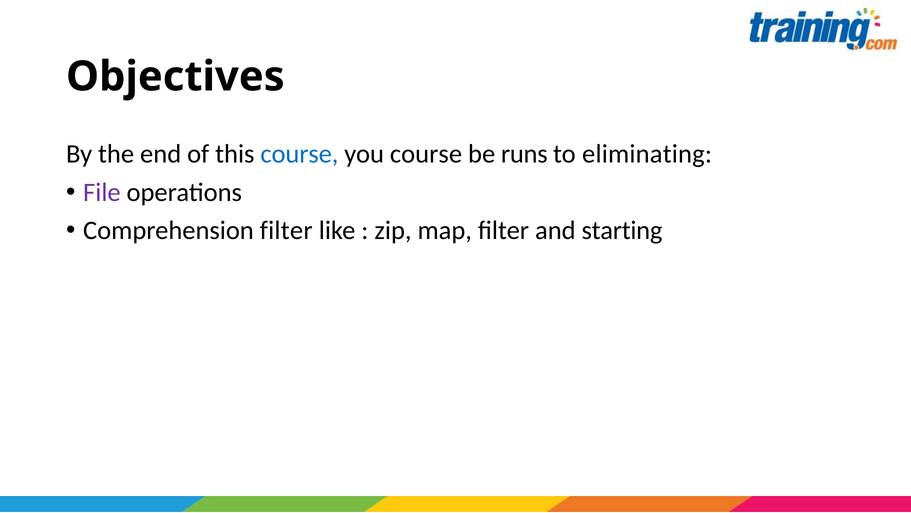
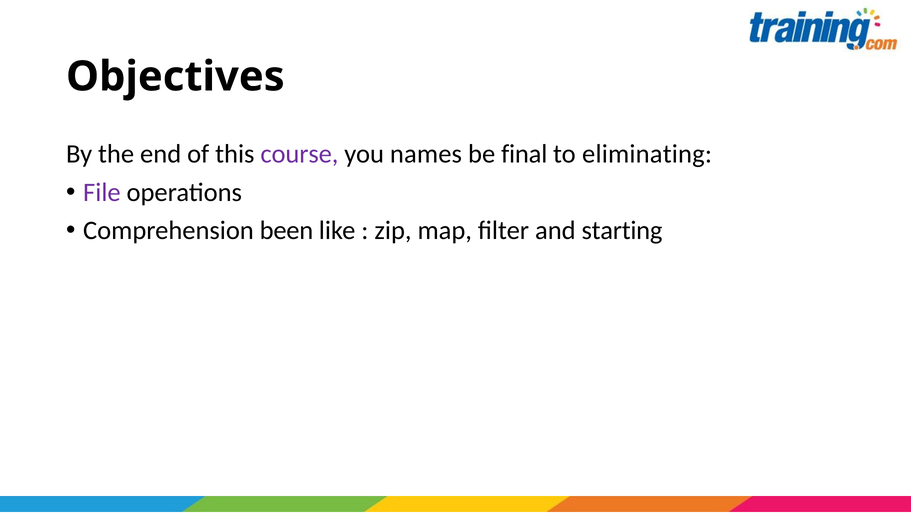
course at (299, 154) colour: blue -> purple
you course: course -> names
runs: runs -> final
Comprehension filter: filter -> been
